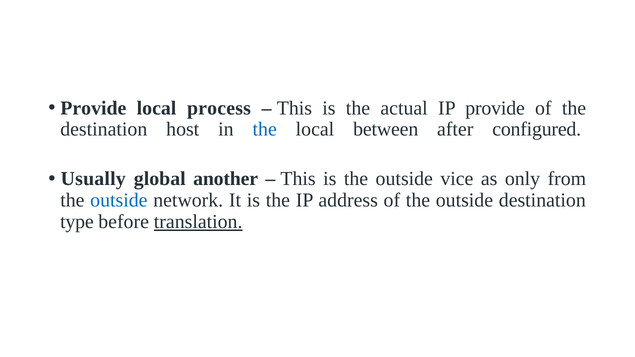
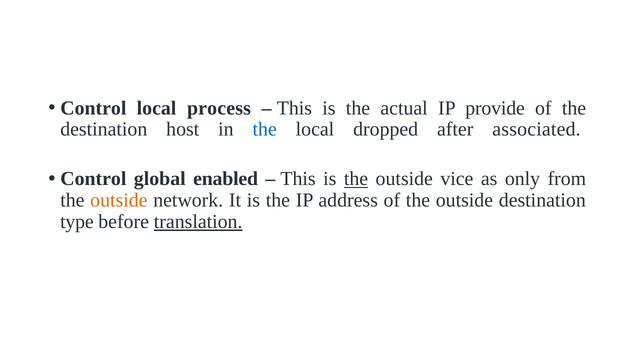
Provide at (93, 108): Provide -> Control
between: between -> dropped
configured: configured -> associated
Usually at (93, 179): Usually -> Control
another: another -> enabled
the at (356, 179) underline: none -> present
outside at (119, 200) colour: blue -> orange
